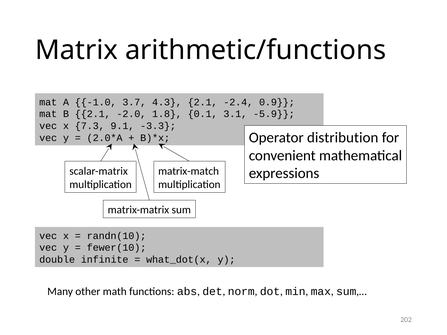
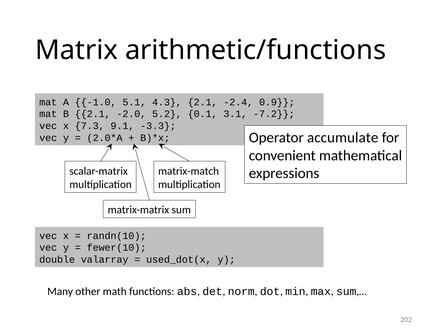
3.7: 3.7 -> 5.1
1.8: 1.8 -> 5.2
-5.9: -5.9 -> -7.2
distribution: distribution -> accumulate
infinite: infinite -> valarray
what_dot(x: what_dot(x -> used_dot(x
